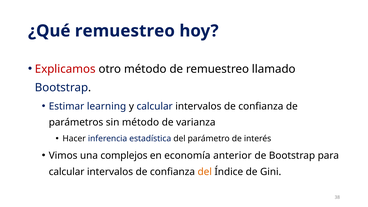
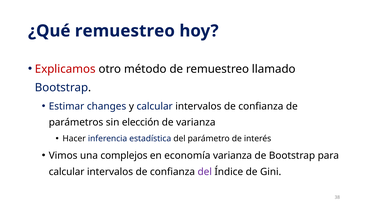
learning: learning -> changes
sin método: método -> elección
economía anterior: anterior -> varianza
del at (205, 172) colour: orange -> purple
